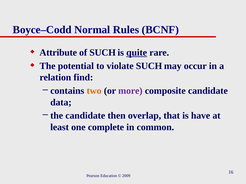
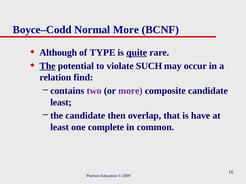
Normal Rules: Rules -> More
Attribute: Attribute -> Although
of SUCH: SUCH -> TYPE
The at (48, 66) underline: none -> present
two colour: orange -> purple
data at (61, 103): data -> least
